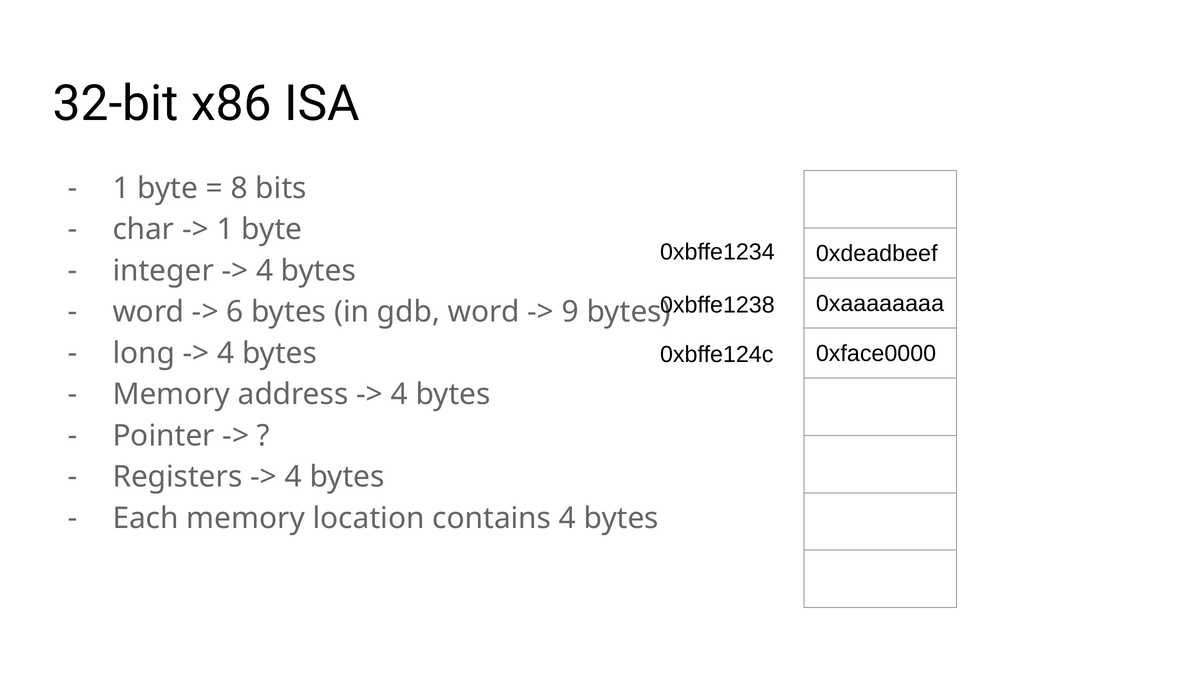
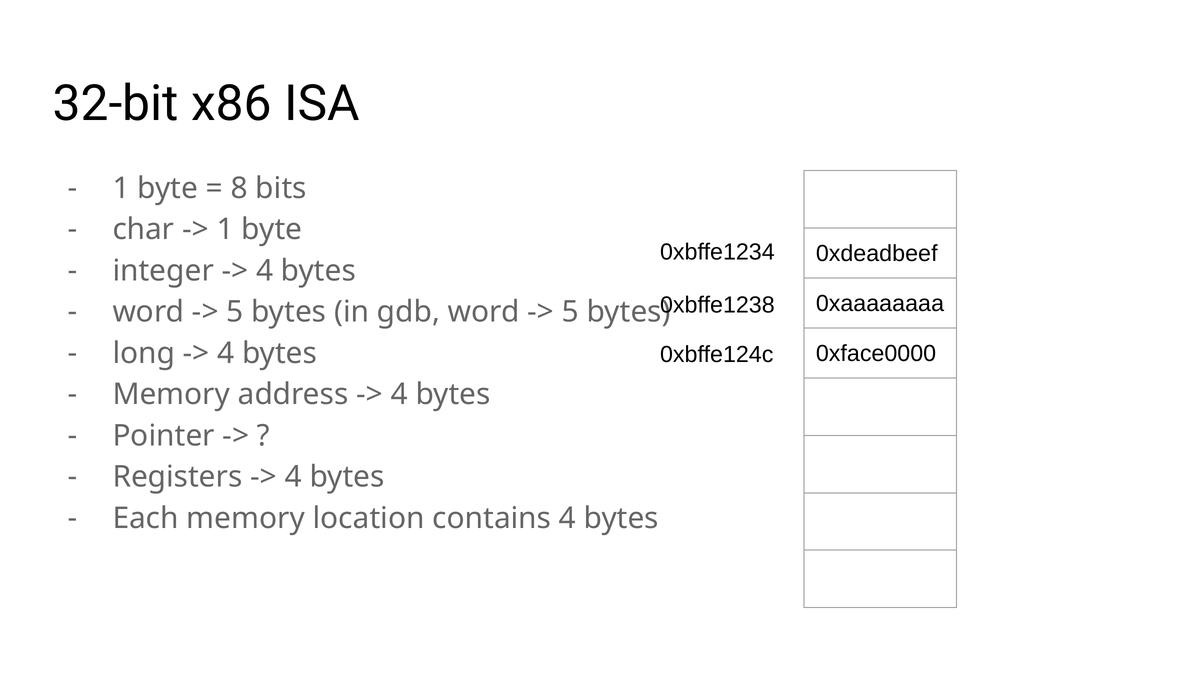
6 at (235, 312): 6 -> 5
9 at (570, 312): 9 -> 5
